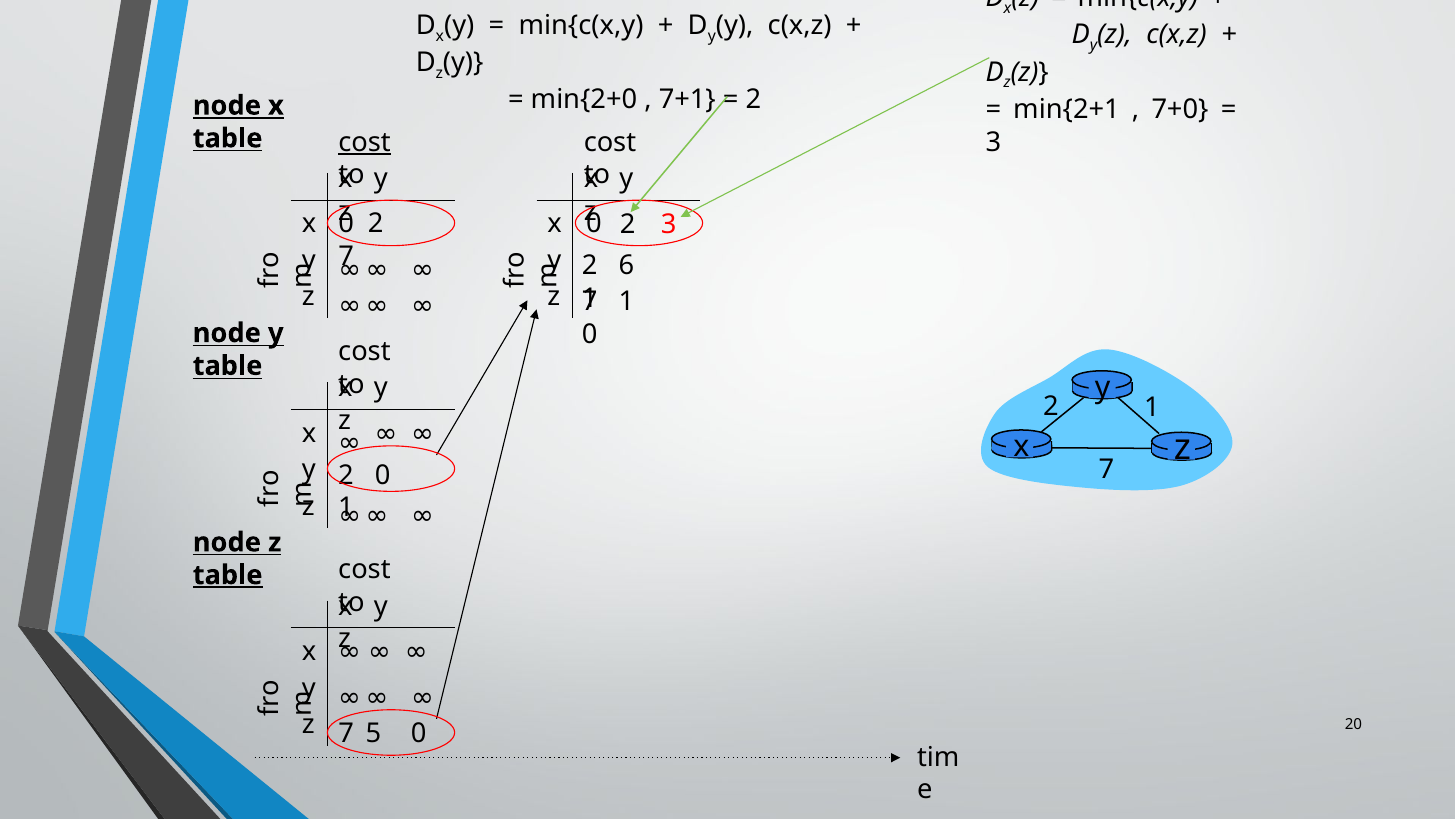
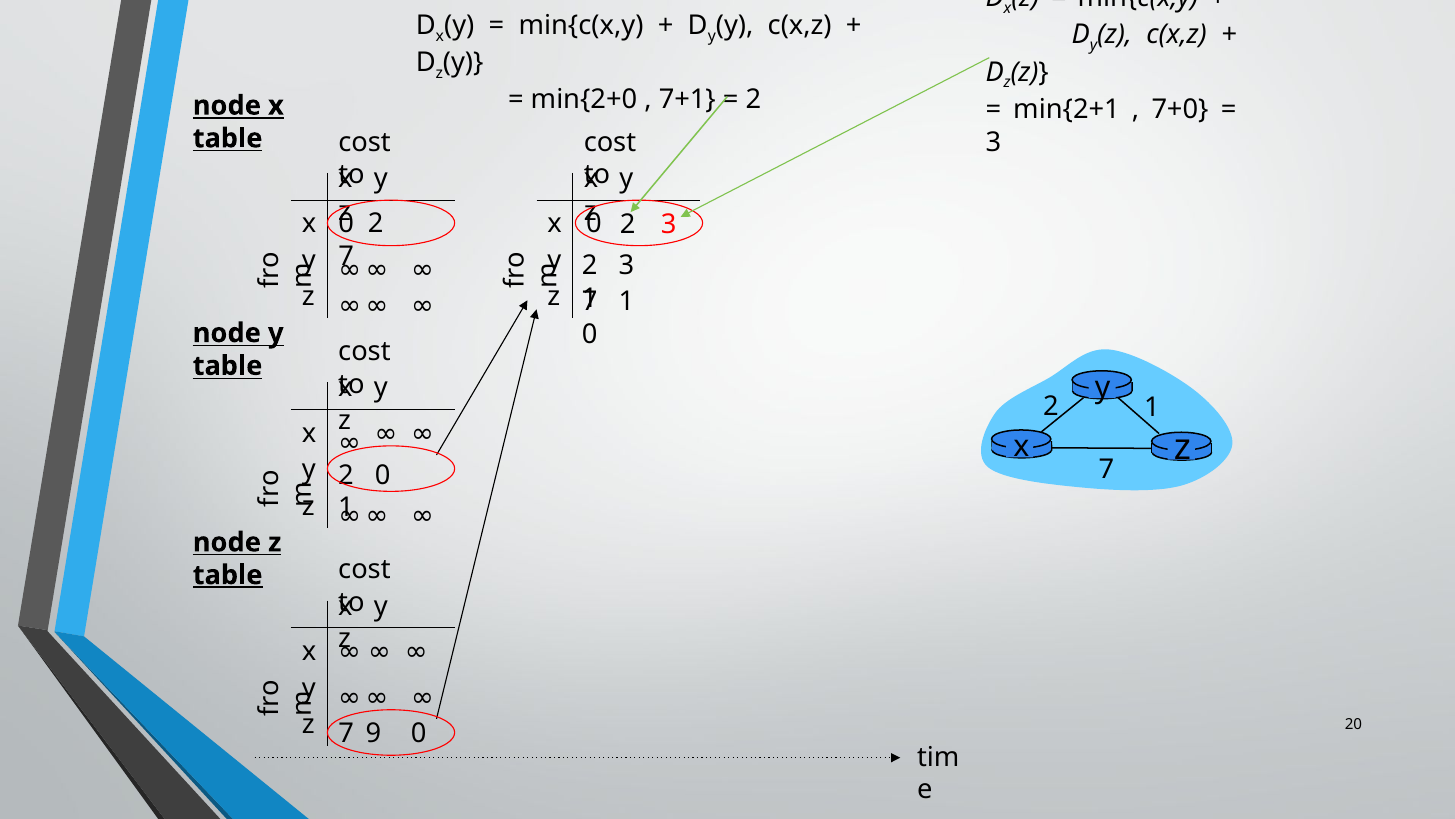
cost at (364, 142) underline: present -> none
2 6: 6 -> 3
5: 5 -> 9
